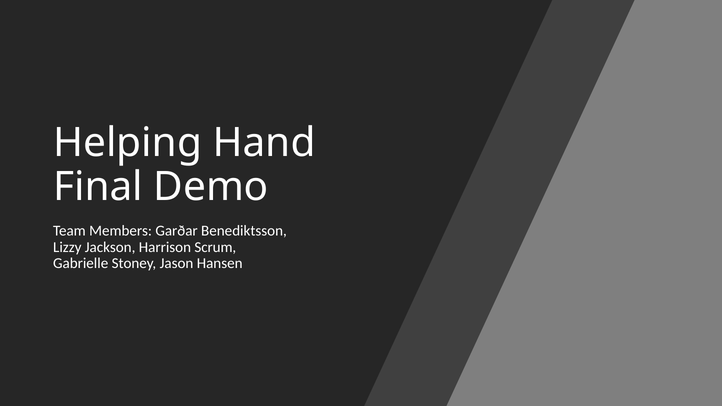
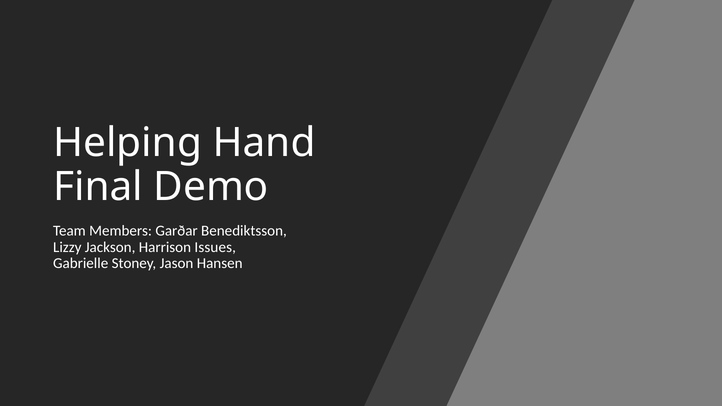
Scrum: Scrum -> Issues
